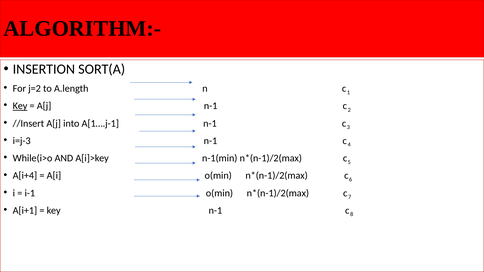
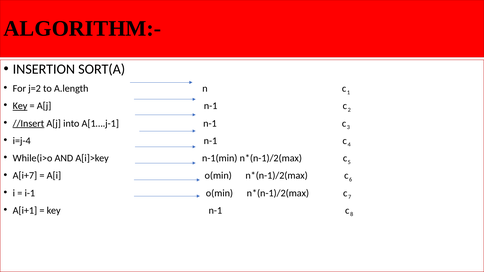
//Insert underline: none -> present
i=j-3: i=j-3 -> i=j-4
A[i+4: A[i+4 -> A[i+7
